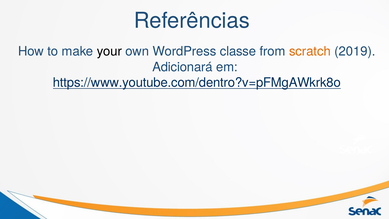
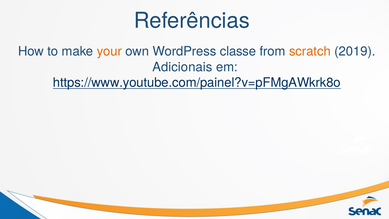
your colour: black -> orange
Adicionará: Adicionará -> Adicionais
https://www.youtube.com/dentro?v=pFMgAWkrk8o: https://www.youtube.com/dentro?v=pFMgAWkrk8o -> https://www.youtube.com/painel?v=pFMgAWkrk8o
